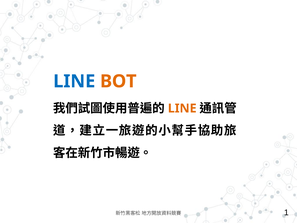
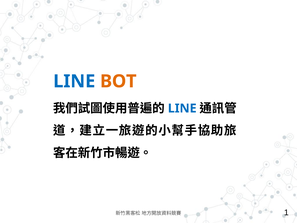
LINE at (182, 108) colour: orange -> blue
